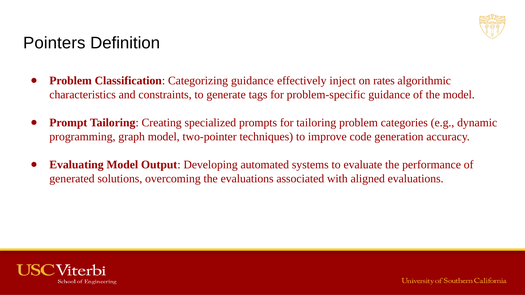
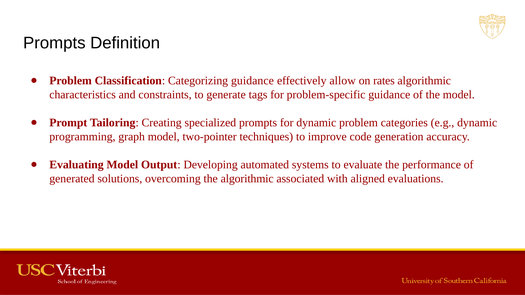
Pointers at (54, 43): Pointers -> Prompts
inject: inject -> allow
for tailoring: tailoring -> dynamic
the evaluations: evaluations -> algorithmic
